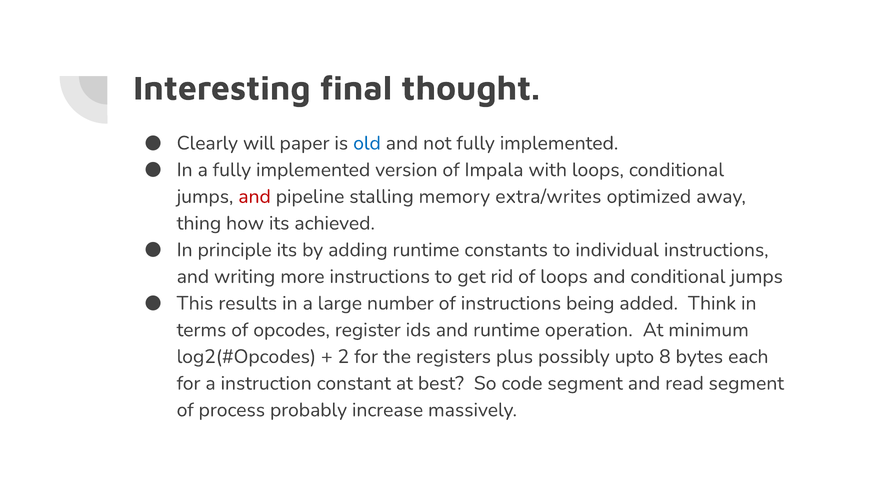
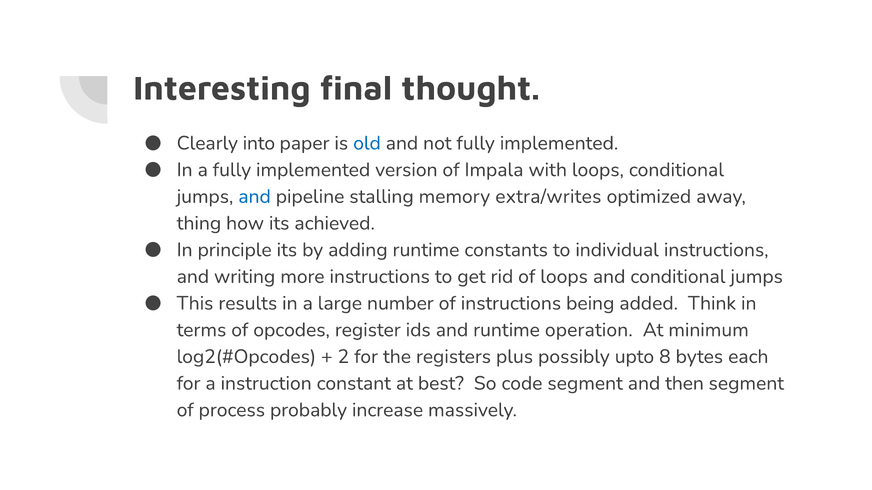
will: will -> into
and at (255, 197) colour: red -> blue
read: read -> then
